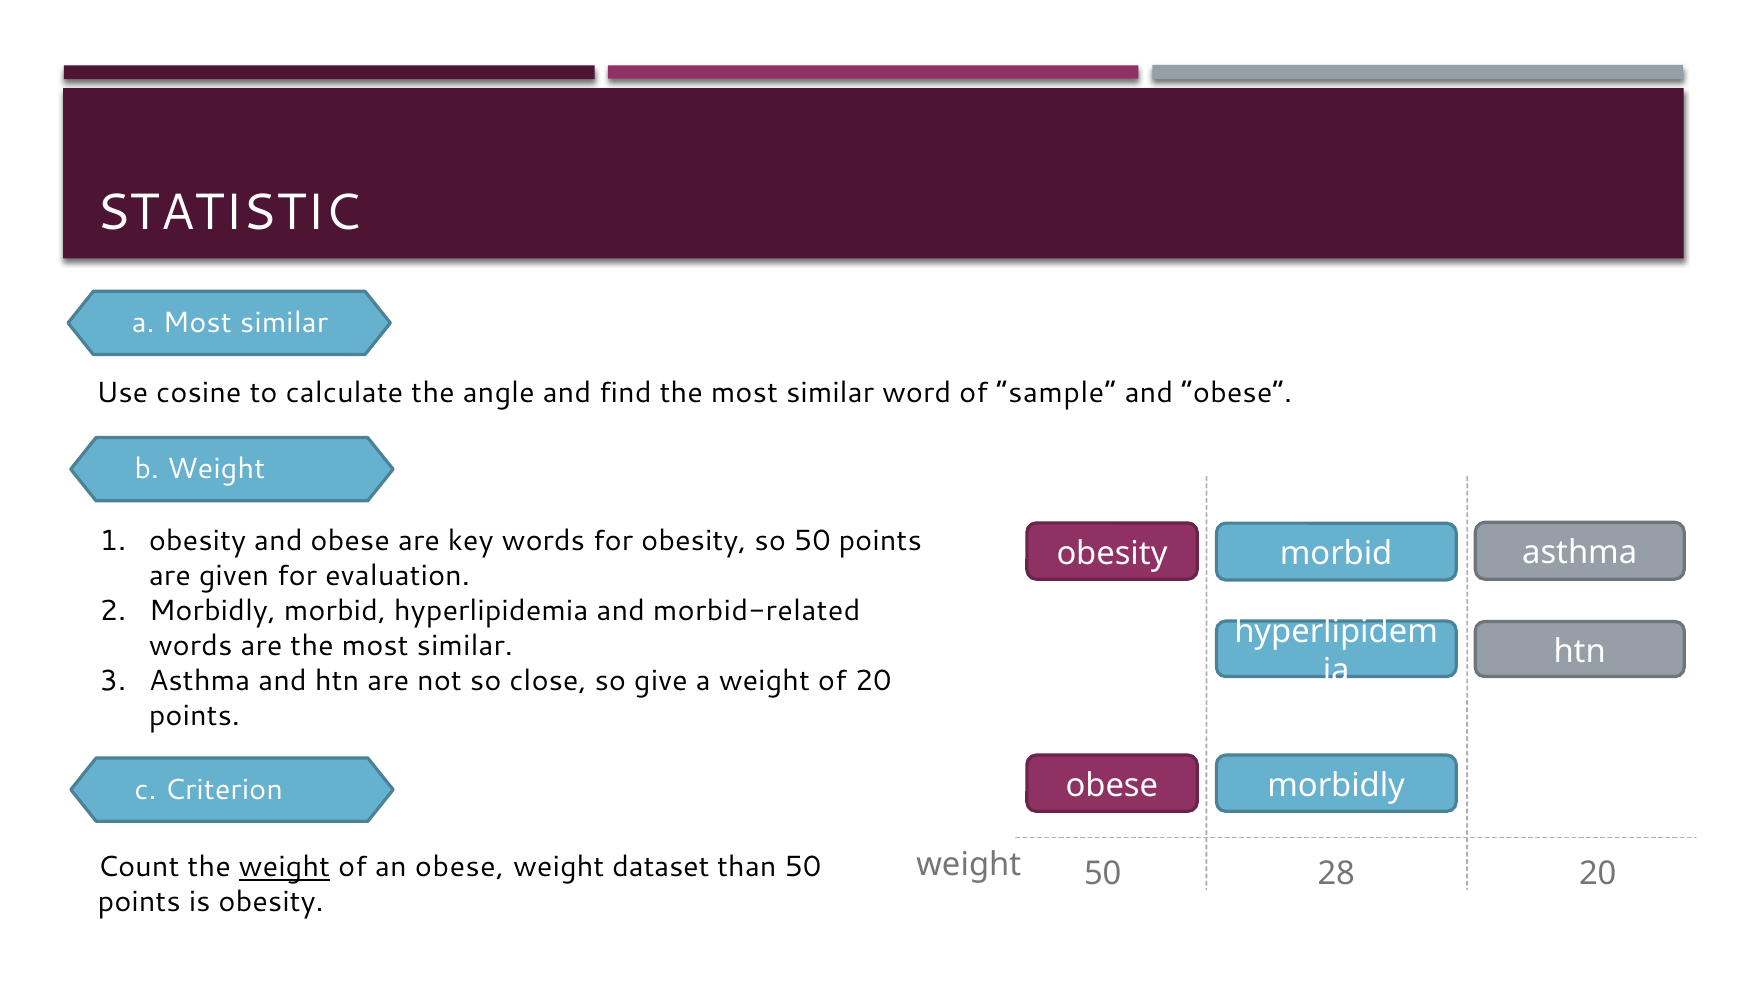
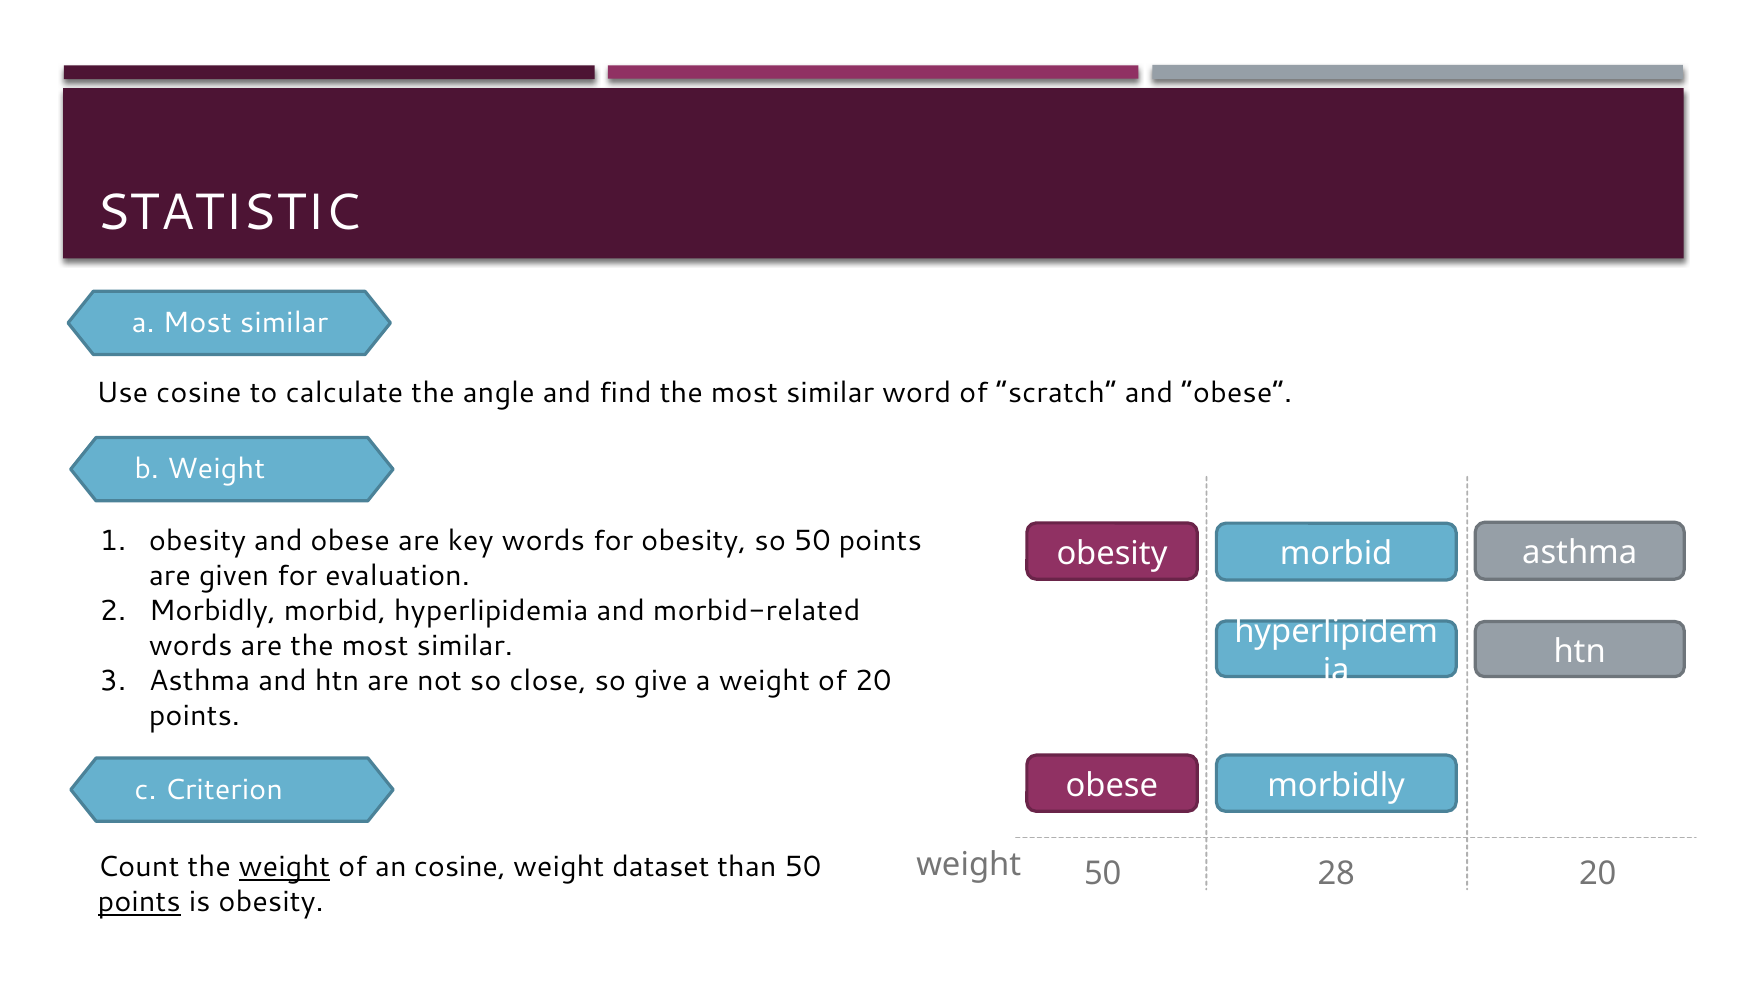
sample: sample -> scratch
an obese: obese -> cosine
points at (139, 902) underline: none -> present
